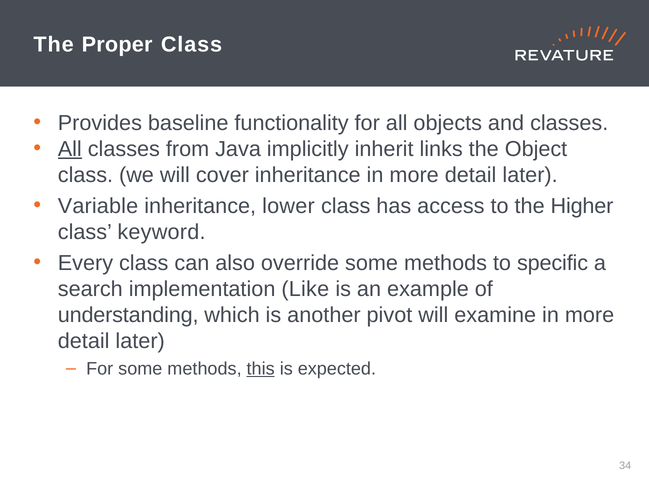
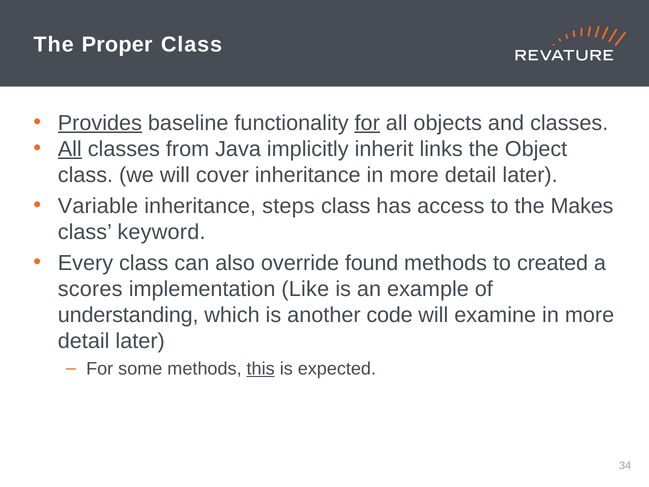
Provides underline: none -> present
for at (367, 123) underline: none -> present
lower: lower -> steps
Higher: Higher -> Makes
override some: some -> found
specific: specific -> created
search: search -> scores
pivot: pivot -> code
